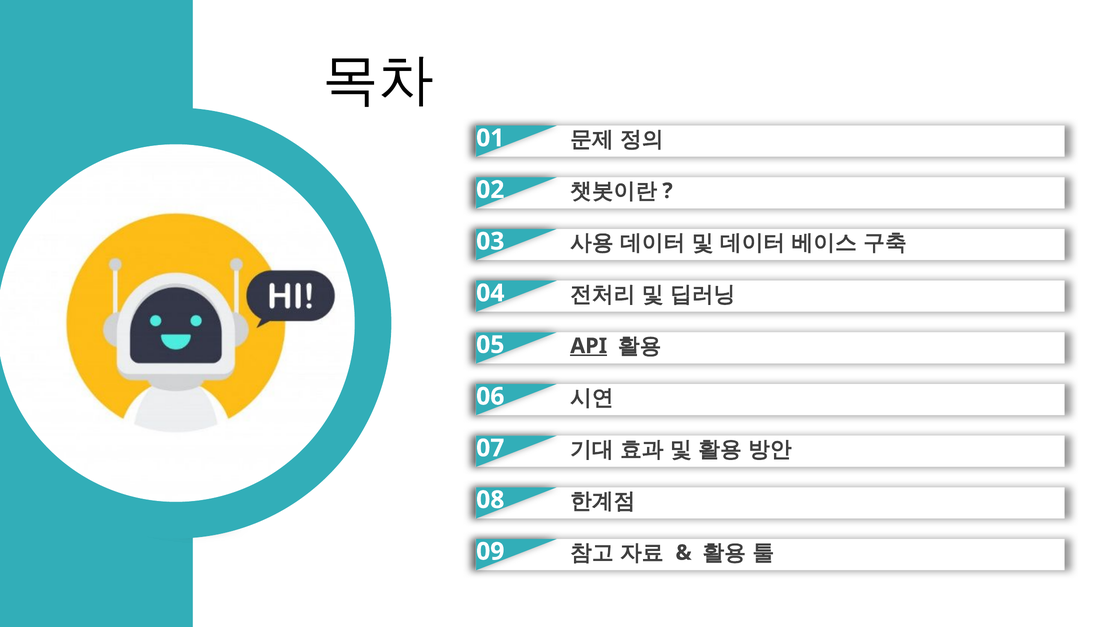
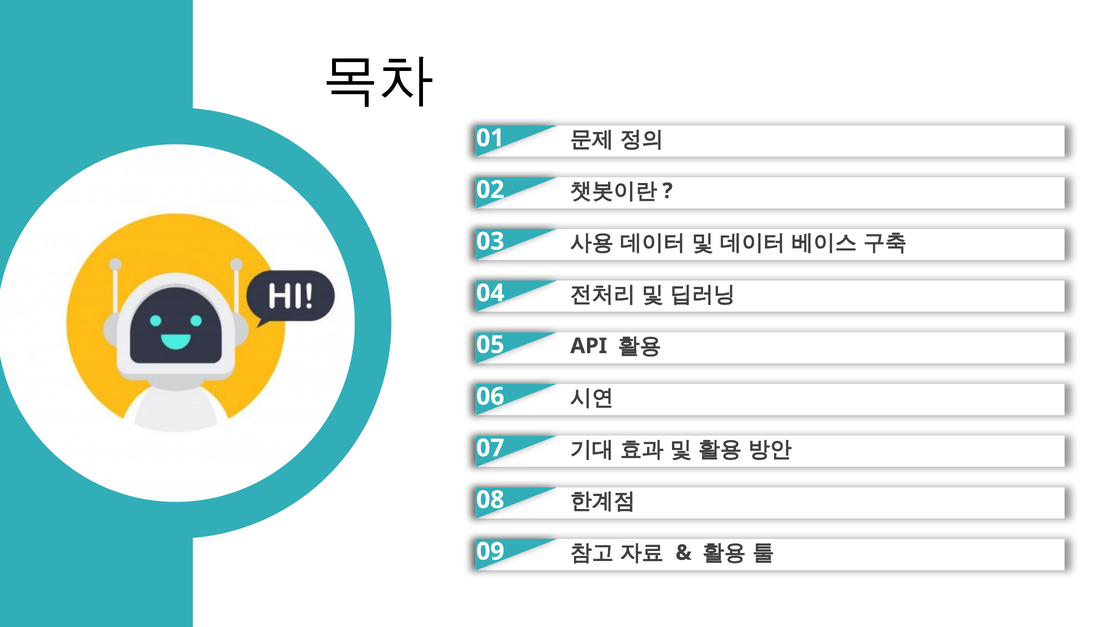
API underline: present -> none
